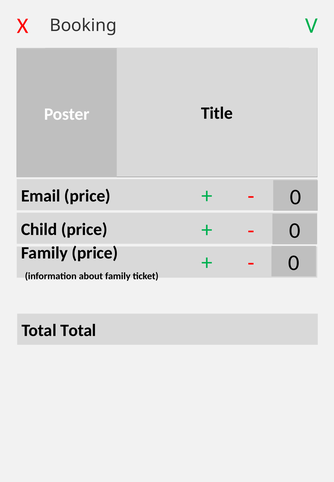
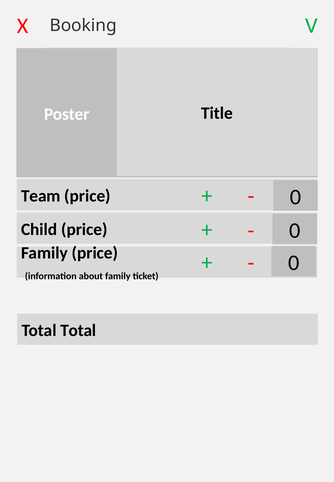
Email: Email -> Team
